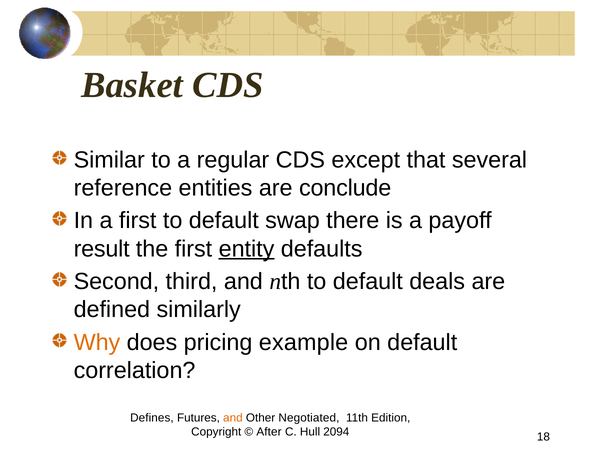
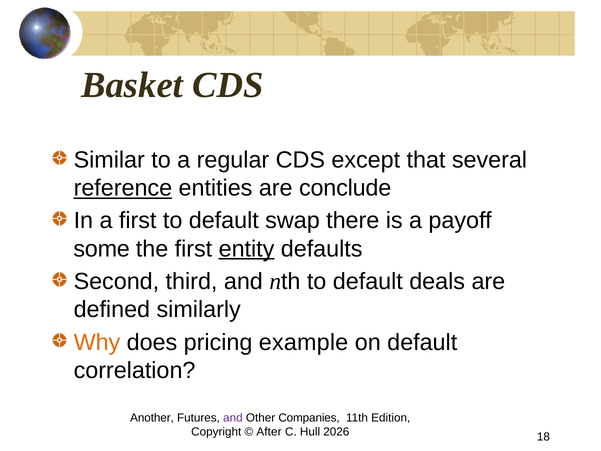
reference underline: none -> present
result: result -> some
Defines: Defines -> Another
and at (233, 417) colour: orange -> purple
Negotiated: Negotiated -> Companies
2094: 2094 -> 2026
